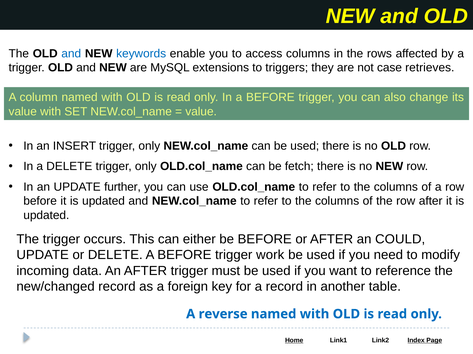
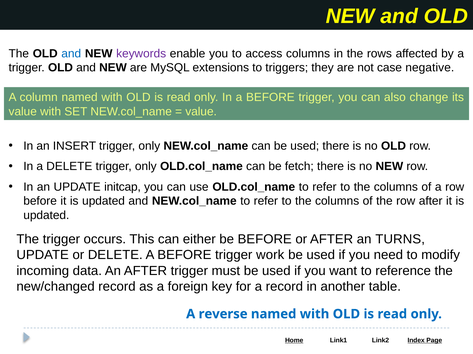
keywords colour: blue -> purple
retrieves: retrieves -> negative
further: further -> initcap
COULD: COULD -> TURNS
